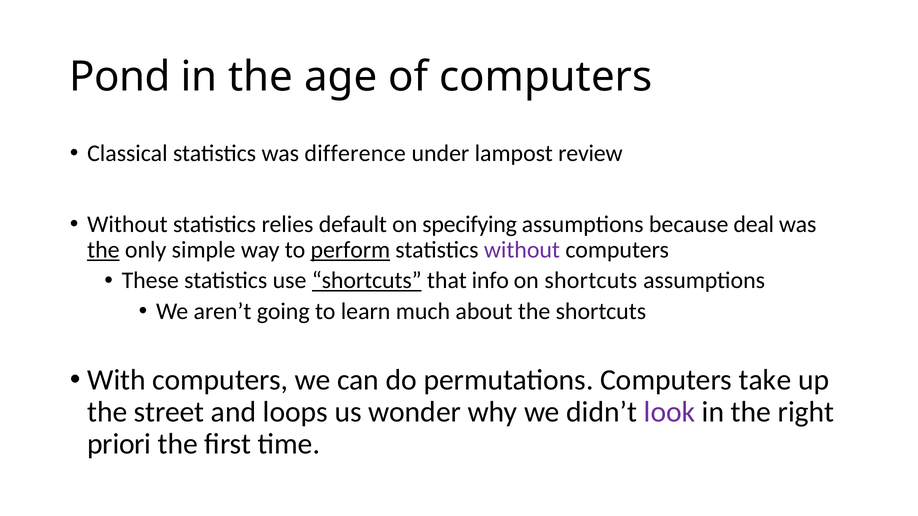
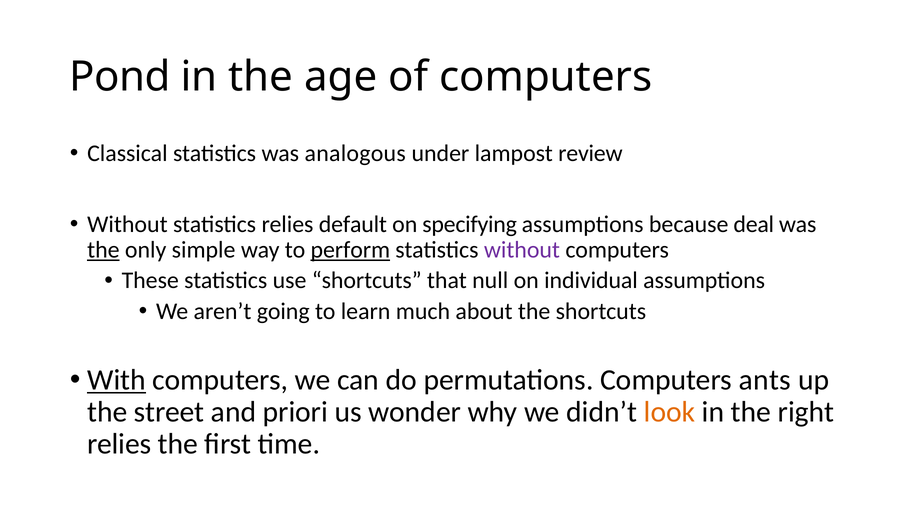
difference: difference -> analogous
shortcuts at (367, 281) underline: present -> none
info: info -> null
on shortcuts: shortcuts -> individual
With underline: none -> present
take: take -> ants
loops: loops -> priori
look colour: purple -> orange
priori at (119, 444): priori -> relies
